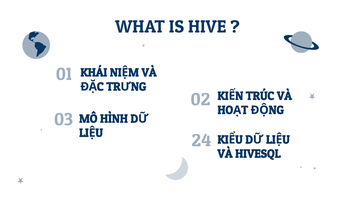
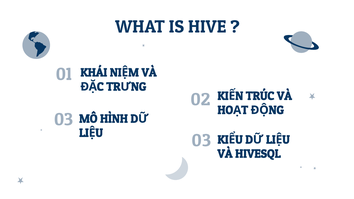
24 at (201, 141): 24 -> 03
